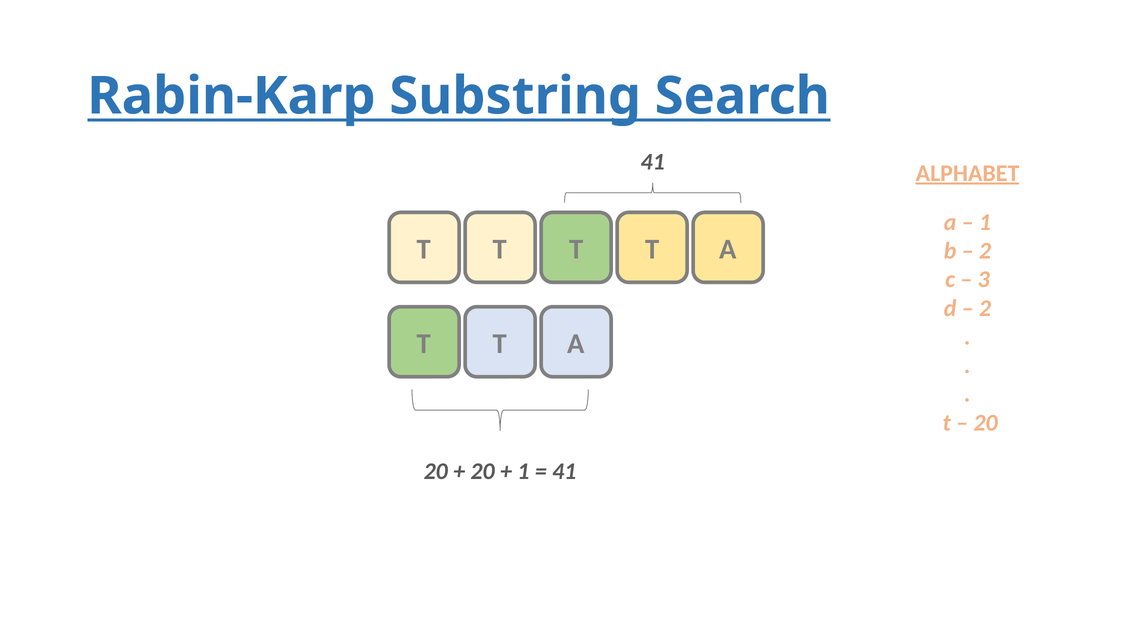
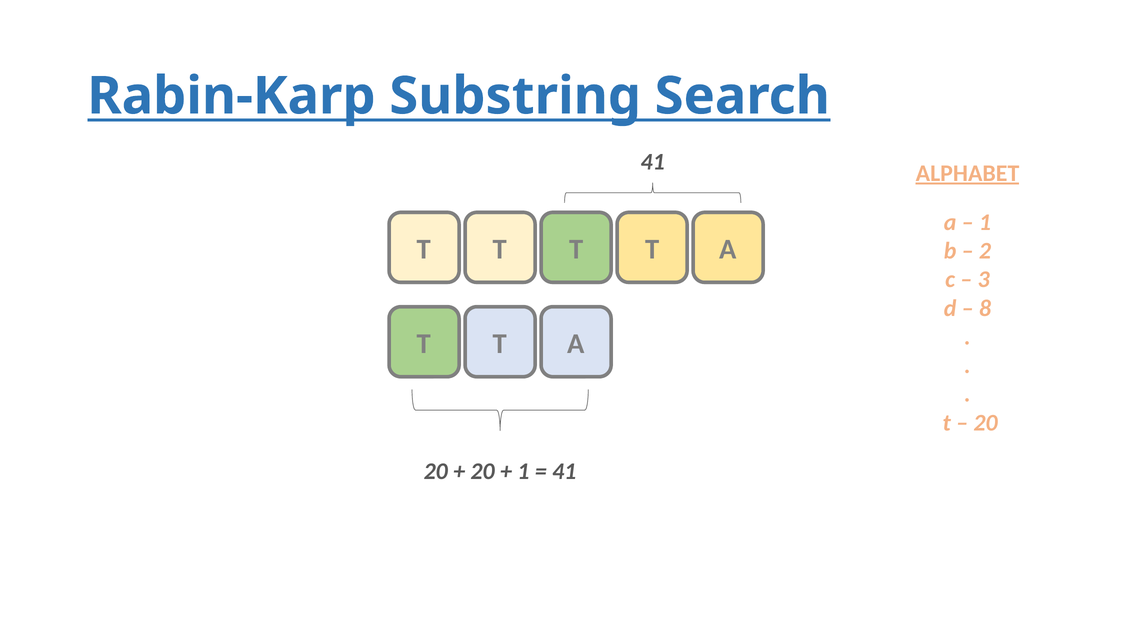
2 at (985, 308): 2 -> 8
